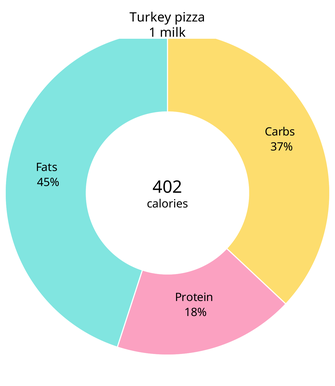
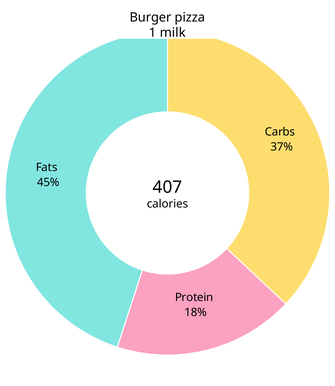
Turkey: Turkey -> Burger
402: 402 -> 407
